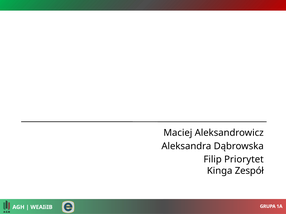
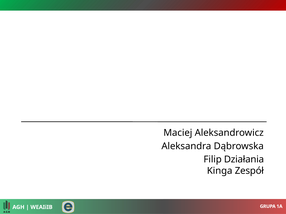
Priorytet: Priorytet -> Działania
